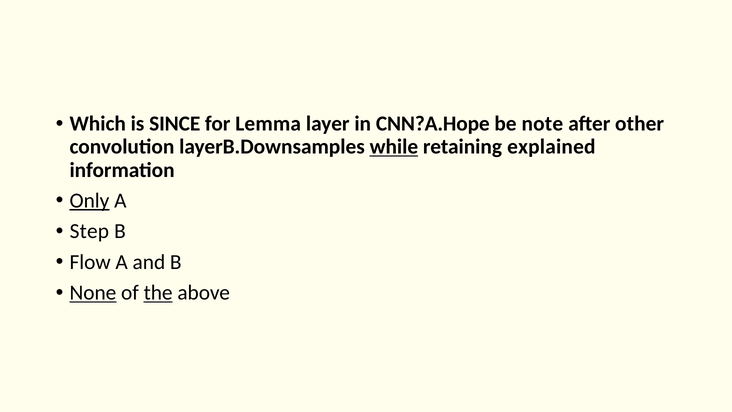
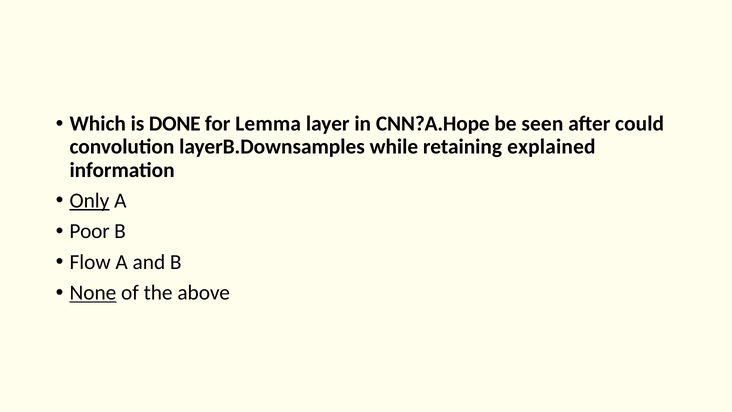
SINCE: SINCE -> DONE
note: note -> seen
other: other -> could
while underline: present -> none
Step: Step -> Poor
the underline: present -> none
